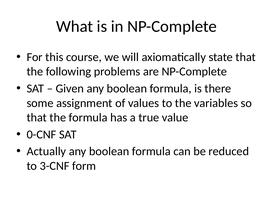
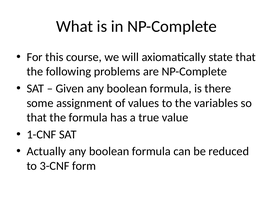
0-CNF: 0-CNF -> 1-CNF
